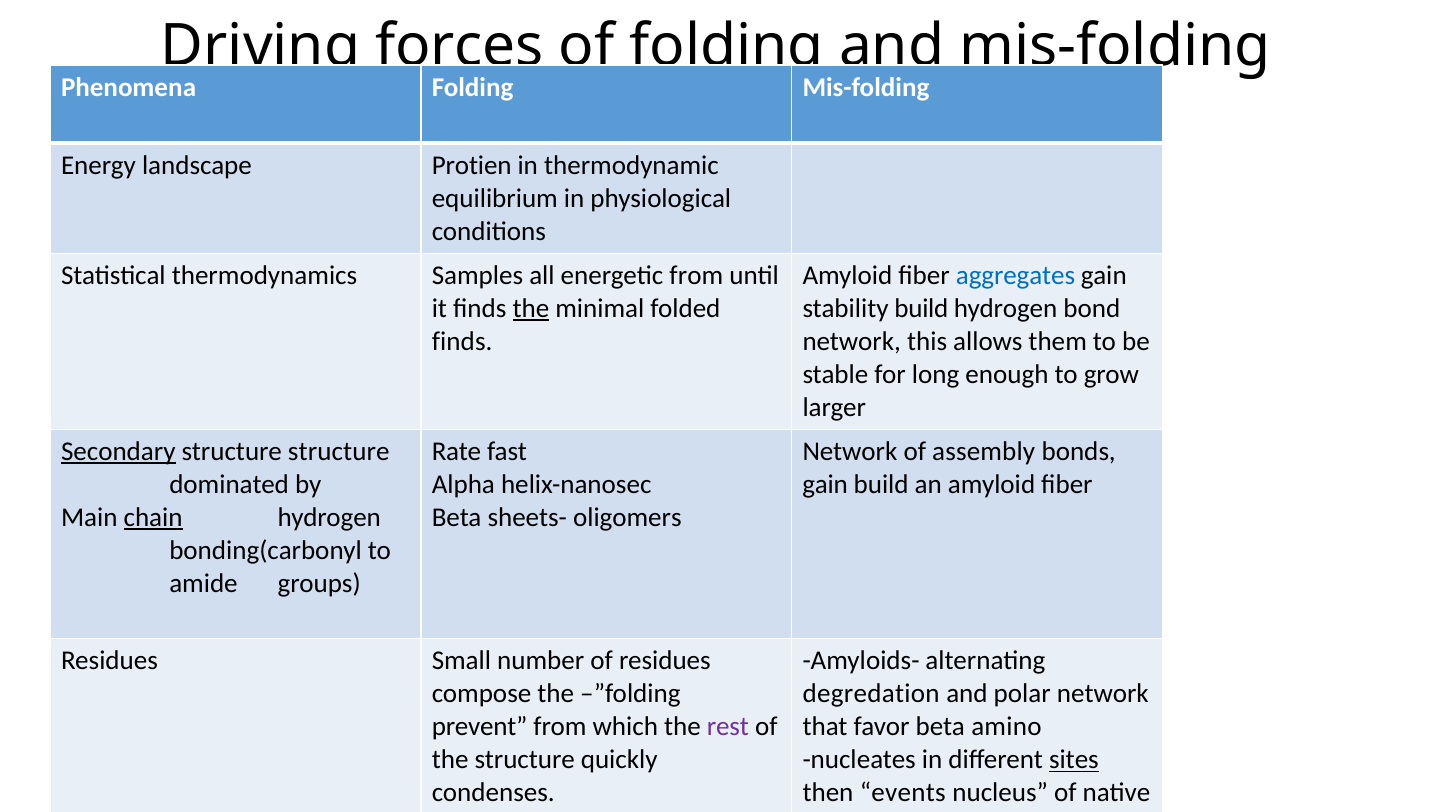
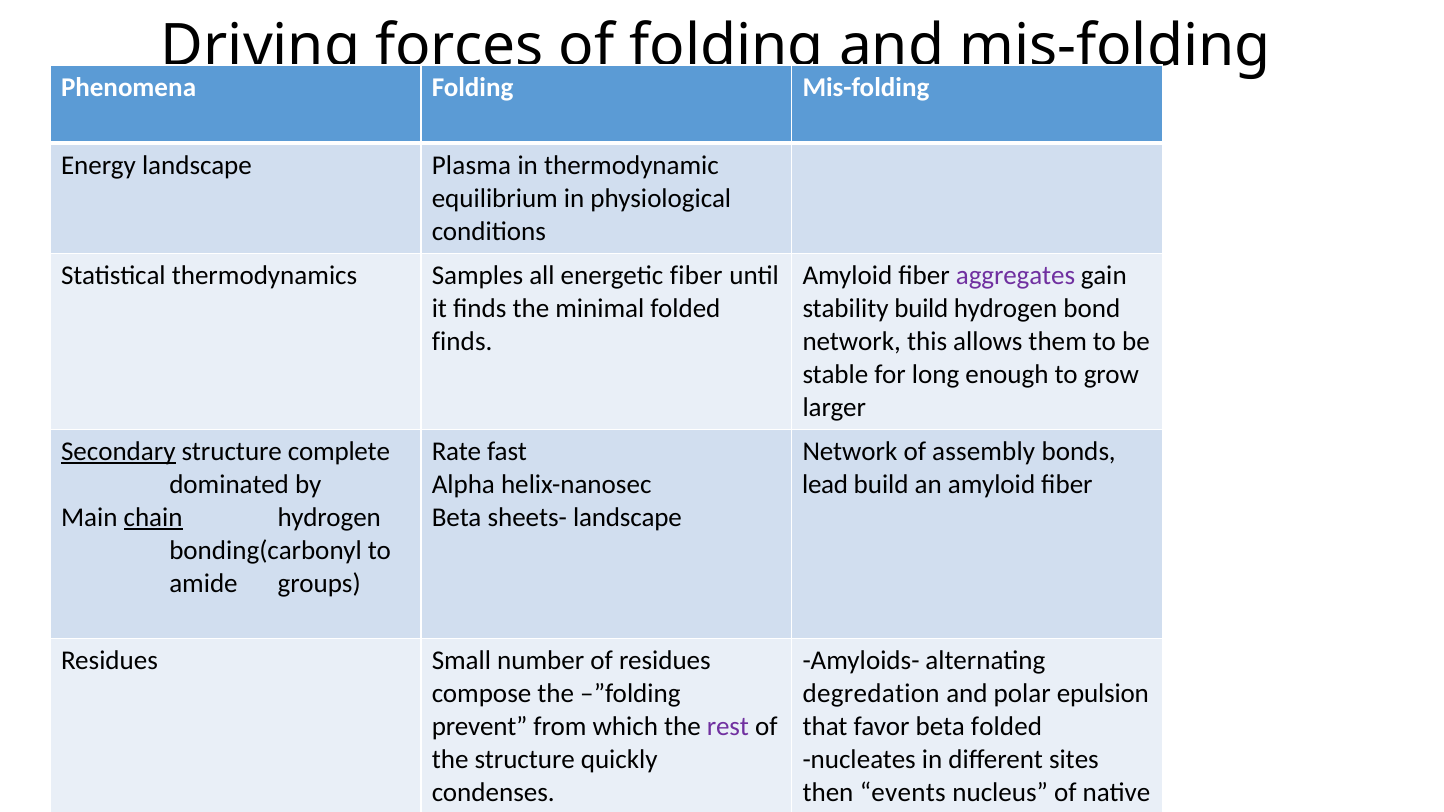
landscape Protien: Protien -> Plasma
energetic from: from -> fiber
aggregates colour: blue -> purple
the at (531, 309) underline: present -> none
structure structure: structure -> complete
gain at (825, 485): gain -> lead
sheets- oligomers: oligomers -> landscape
polar network: network -> epulsion
beta amino: amino -> folded
sites underline: present -> none
